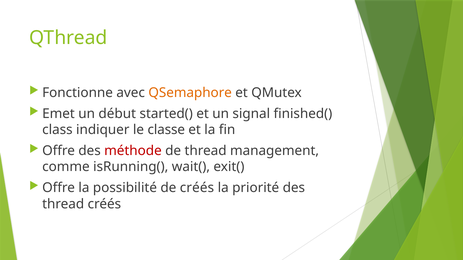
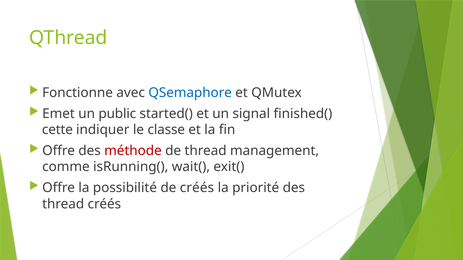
QSemaphore colour: orange -> blue
début: début -> public
class: class -> cette
